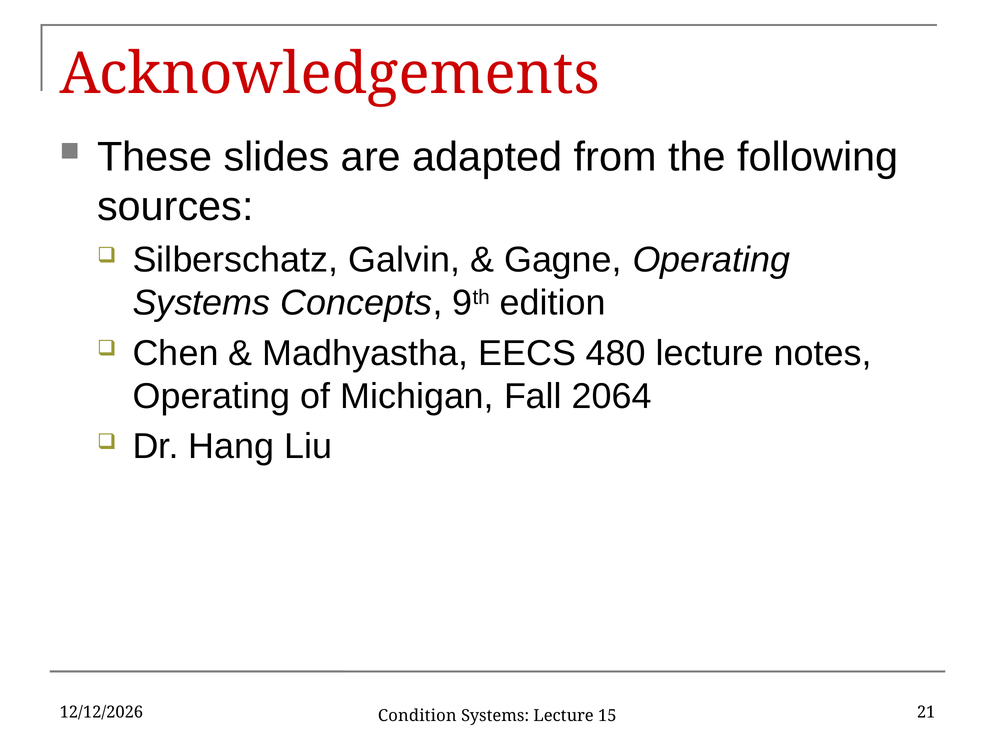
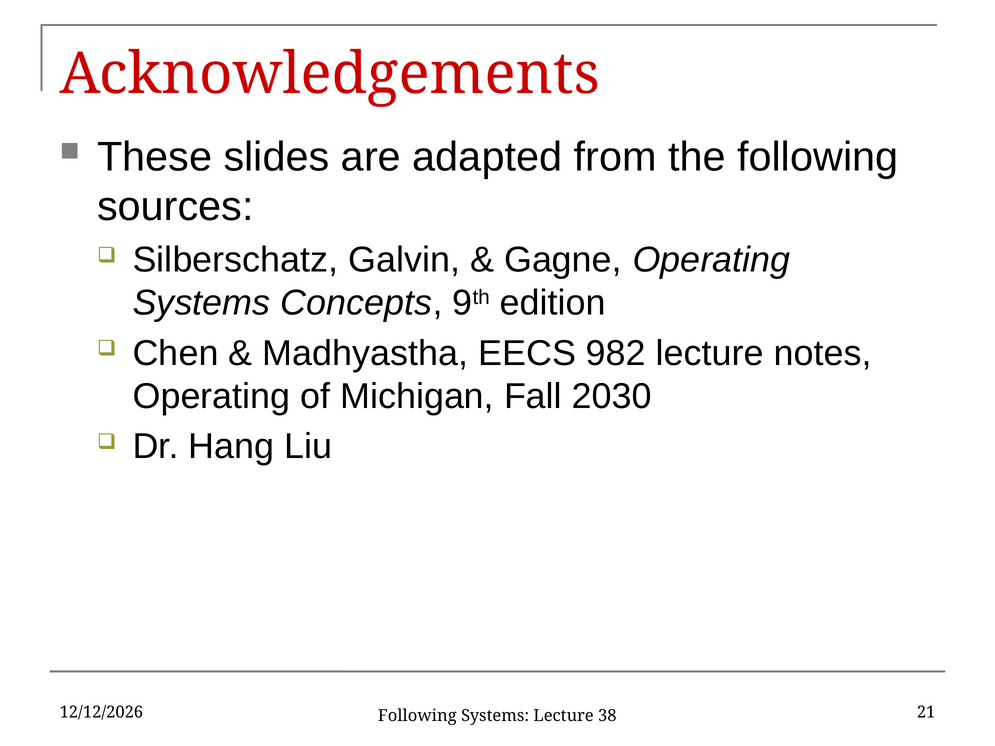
480: 480 -> 982
2064: 2064 -> 2030
Condition at (417, 716): Condition -> Following
15: 15 -> 38
